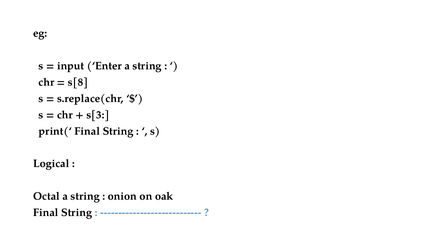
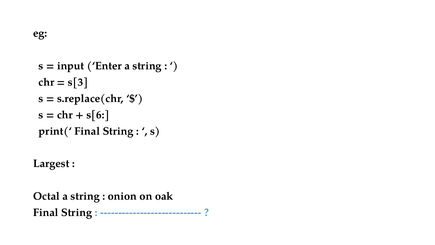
s[8: s[8 -> s[3
s[3: s[3 -> s[6
Logical: Logical -> Largest
